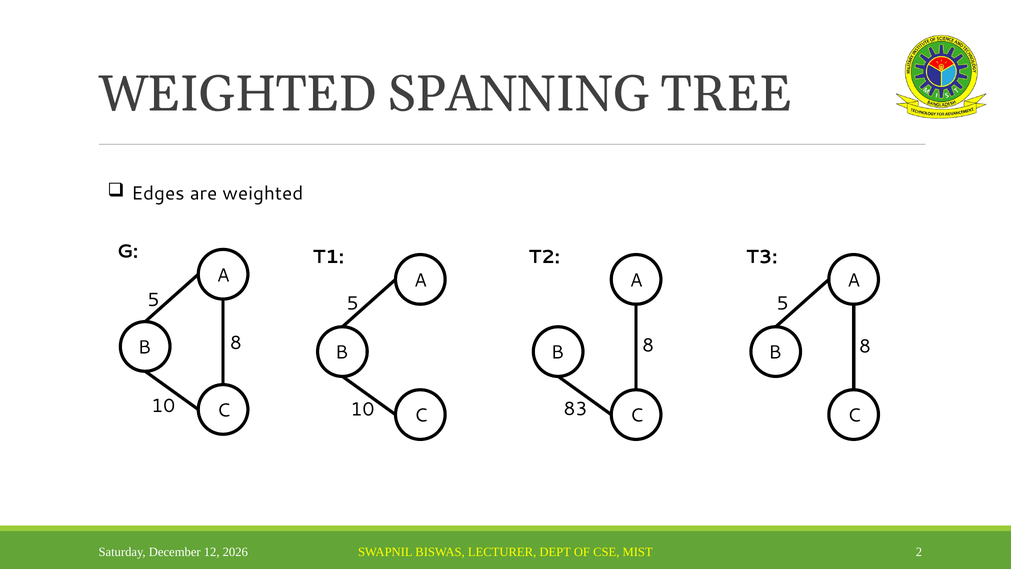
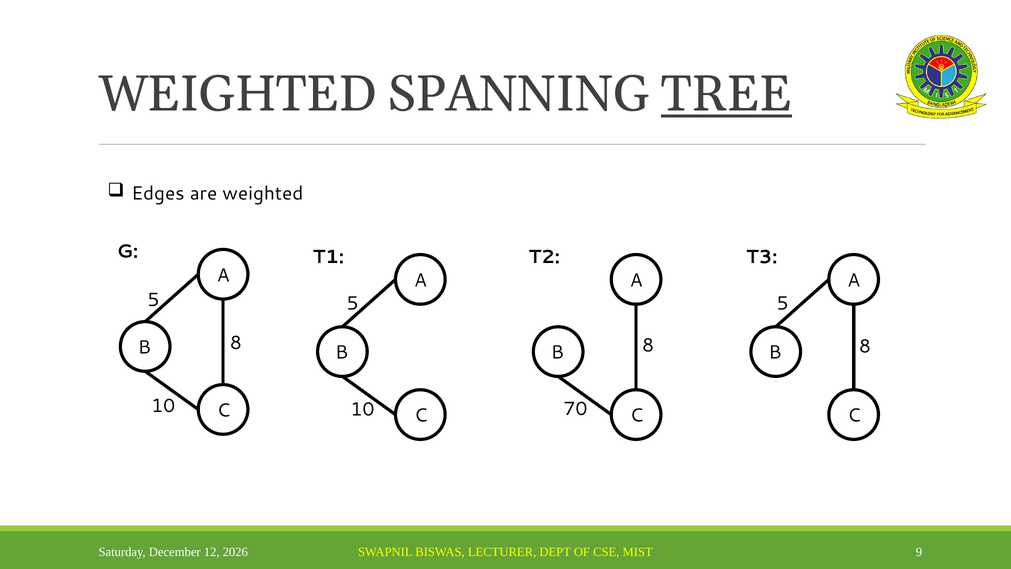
TREE underline: none -> present
83: 83 -> 70
2: 2 -> 9
